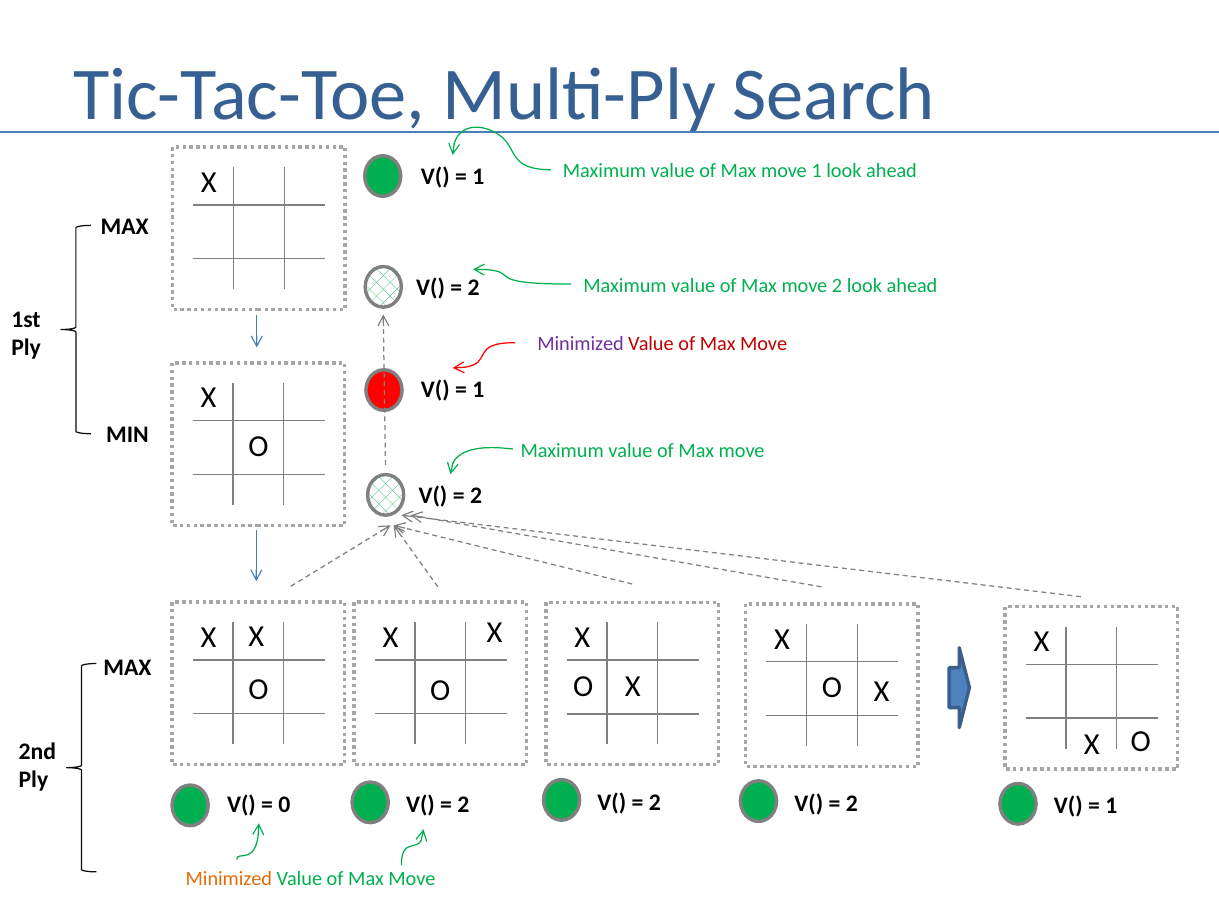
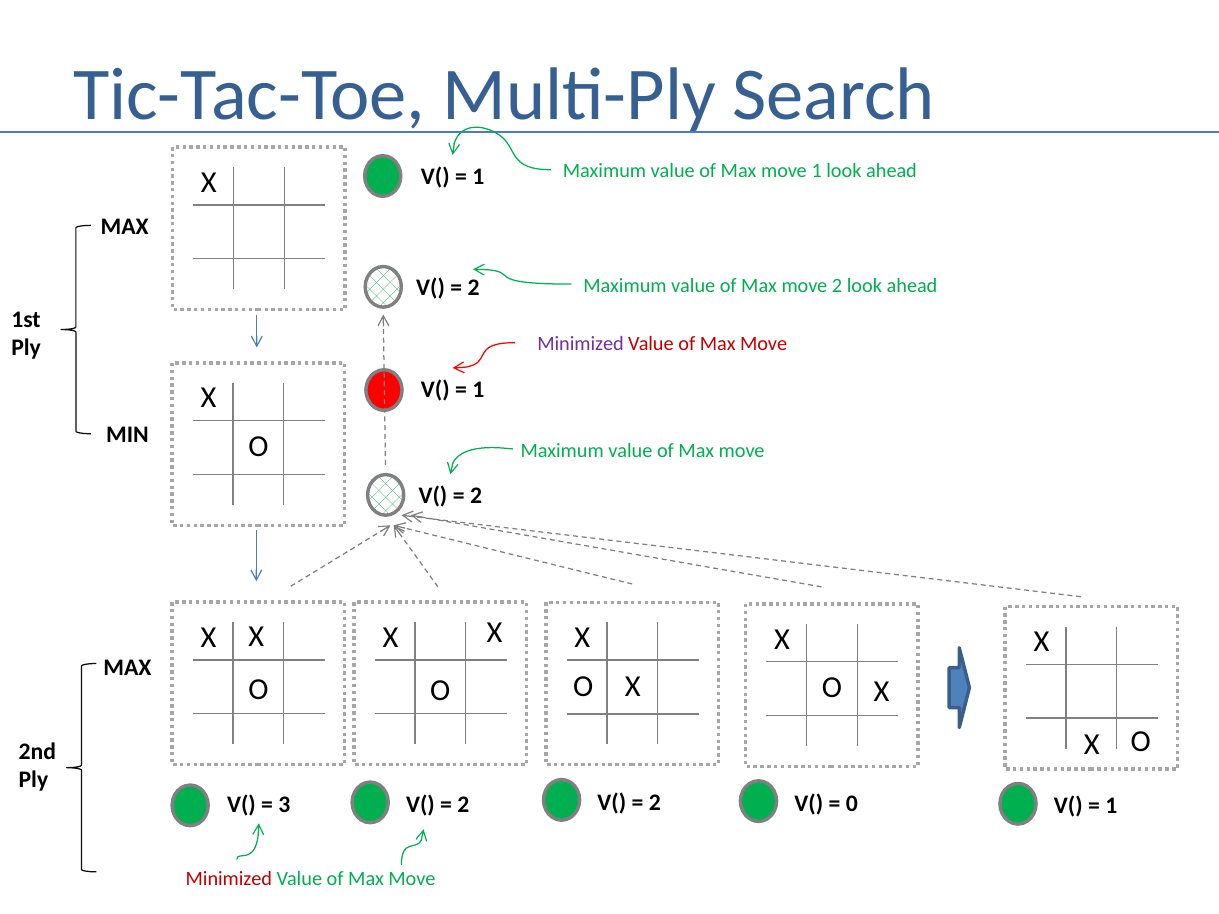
2 at (852, 804): 2 -> 0
0: 0 -> 3
Minimized at (229, 879) colour: orange -> red
